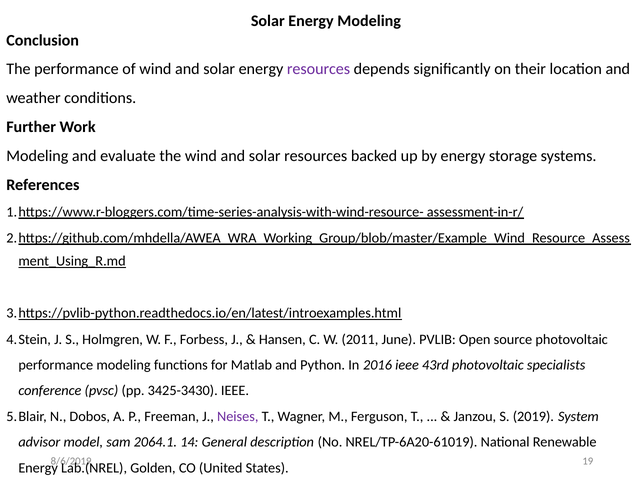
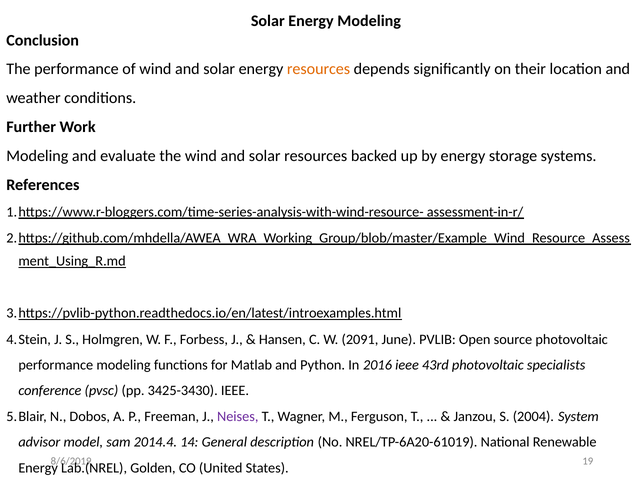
resources at (319, 69) colour: purple -> orange
2011: 2011 -> 2091
2019: 2019 -> 2004
2064.1: 2064.1 -> 2014.4
